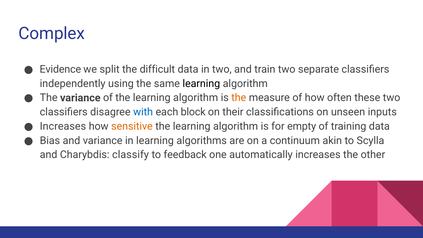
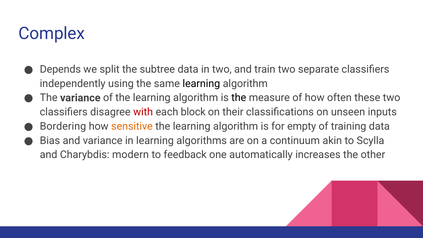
Evidence: Evidence -> Depends
difficult: difficult -> subtree
the at (239, 98) colour: orange -> black
with colour: blue -> red
Increases at (63, 126): Increases -> Bordering
classify: classify -> modern
